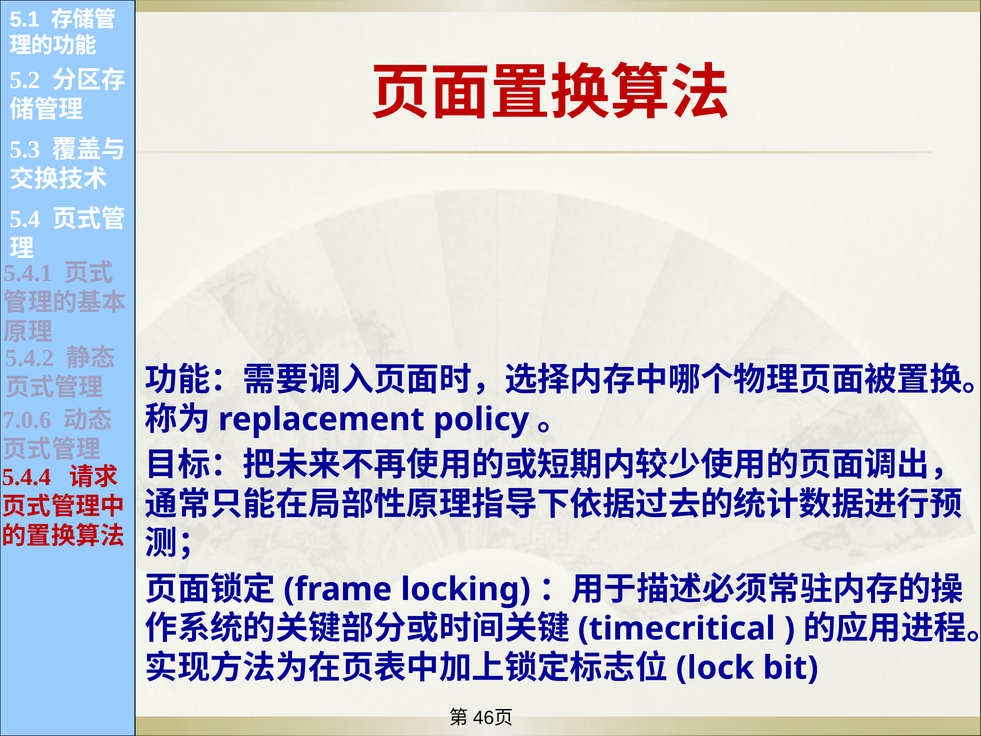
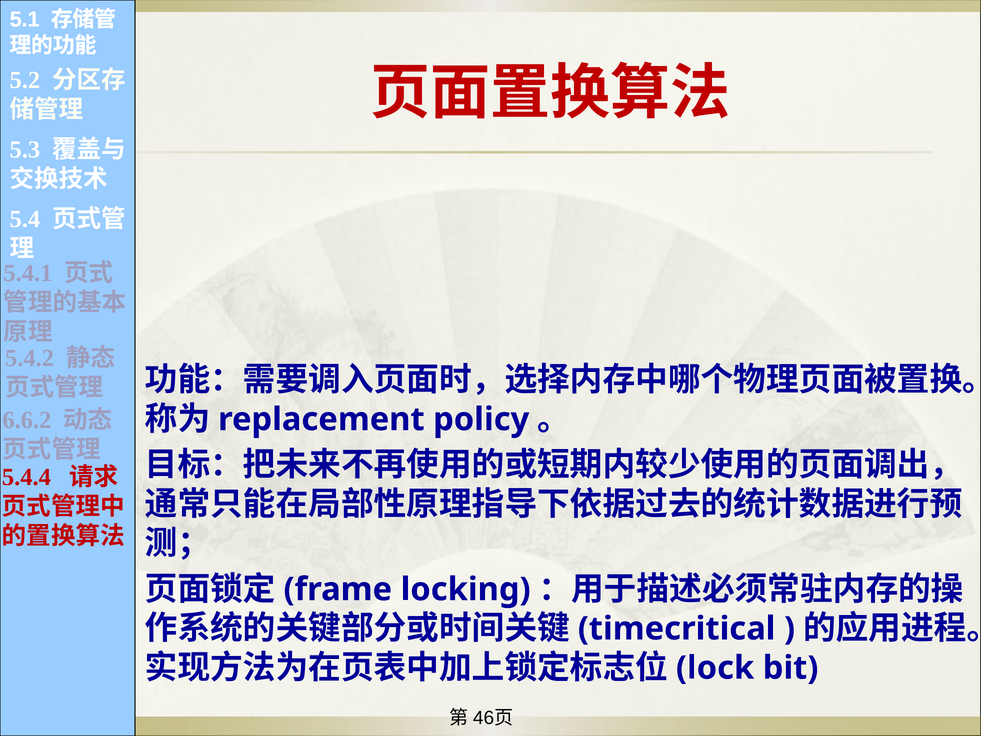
7.0.6: 7.0.6 -> 6.6.2
